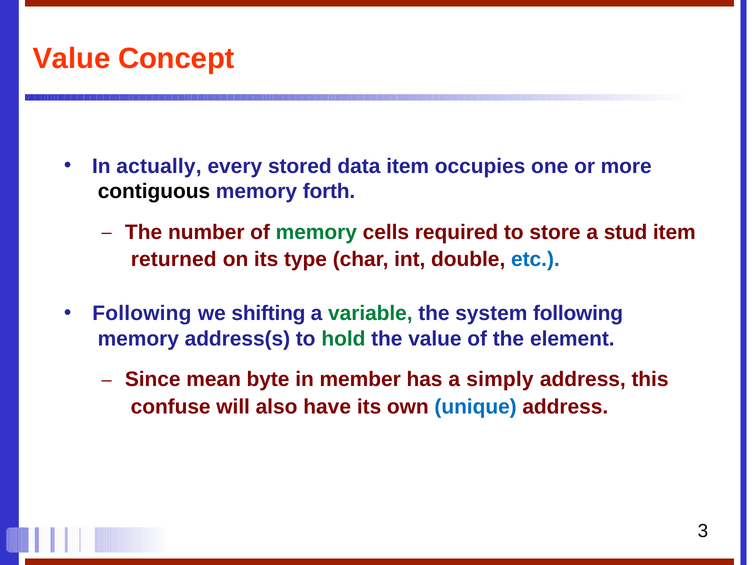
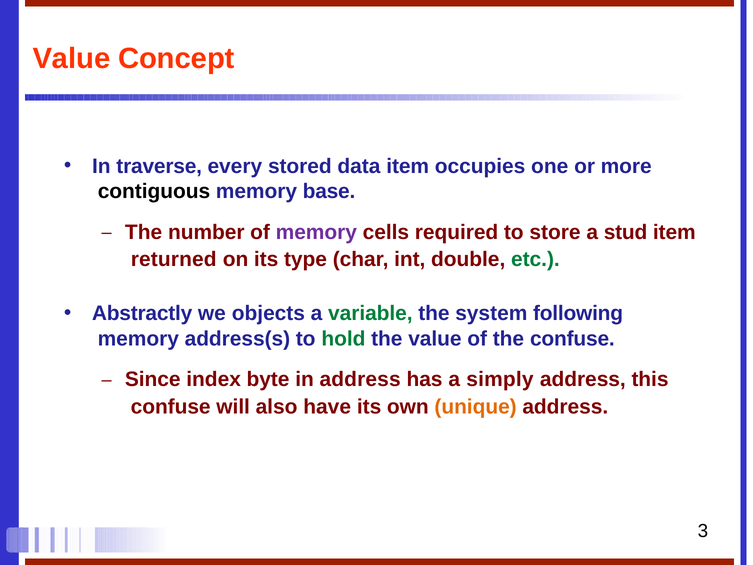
actually: actually -> traverse
forth: forth -> base
memory at (316, 232) colour: green -> purple
etc colour: blue -> green
Following at (142, 313): Following -> Abstractly
shifting: shifting -> objects
the element: element -> confuse
mean: mean -> index
in member: member -> address
unique colour: blue -> orange
